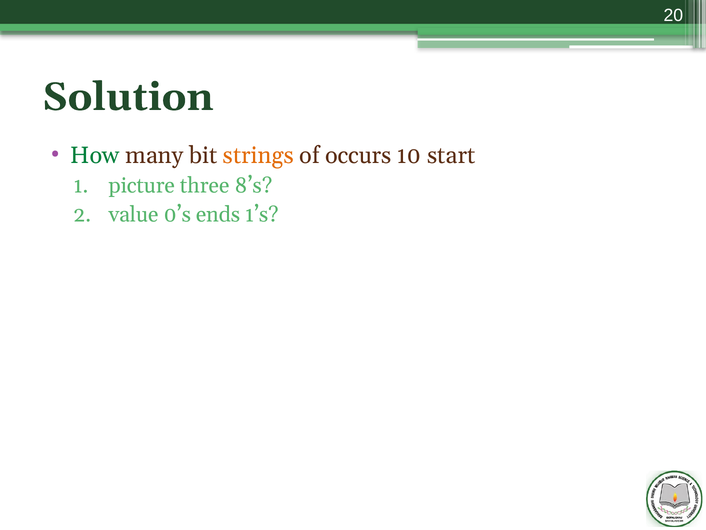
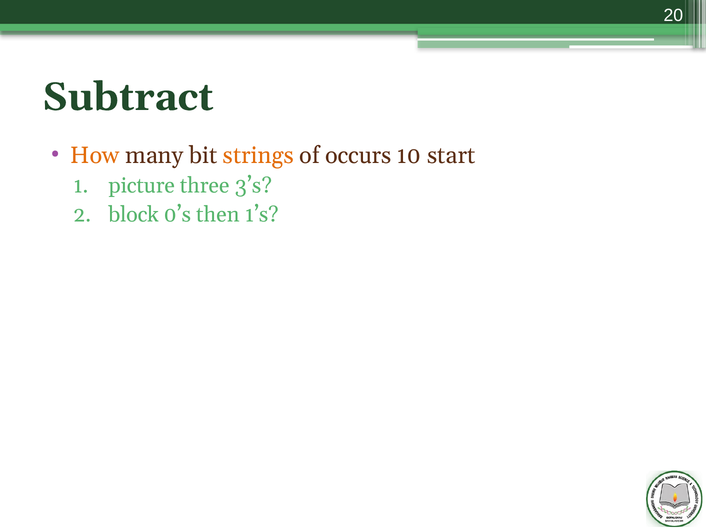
Solution: Solution -> Subtract
How colour: green -> orange
8’s: 8’s -> 3’s
value: value -> block
ends: ends -> then
